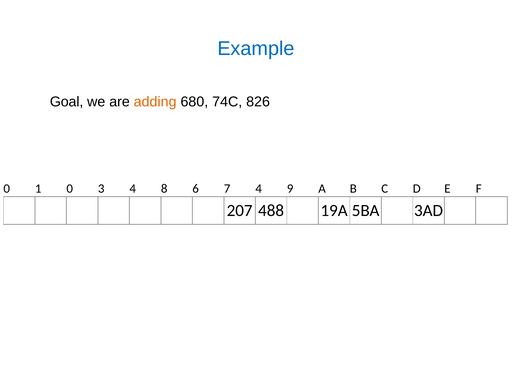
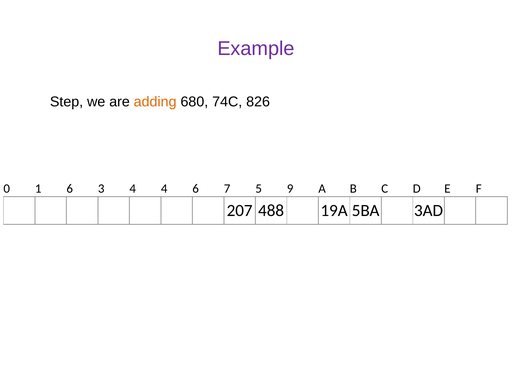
Example colour: blue -> purple
Goal: Goal -> Step
1 0: 0 -> 6
4 8: 8 -> 4
7 4: 4 -> 5
